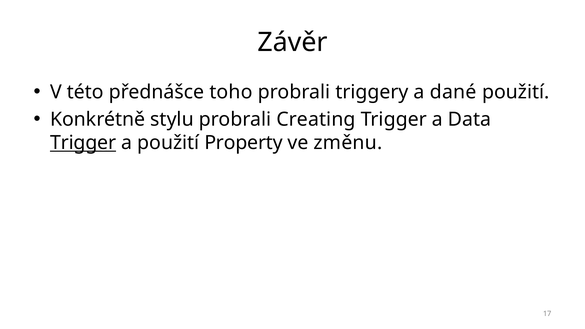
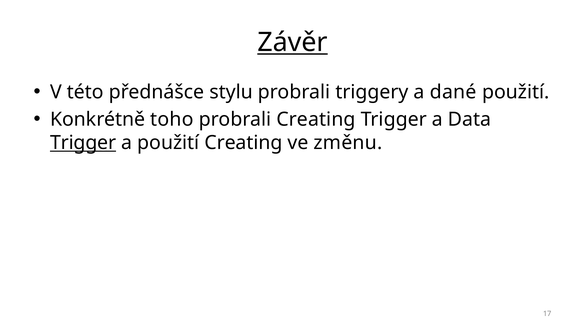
Závěr underline: none -> present
toho: toho -> stylu
stylu: stylu -> toho
použití Property: Property -> Creating
